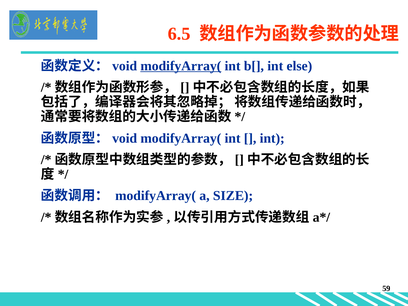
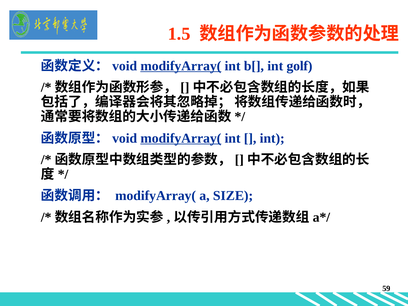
6.5: 6.5 -> 1.5
else: else -> golf
modifyArray( at (181, 138) underline: none -> present
